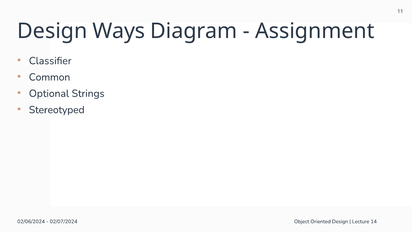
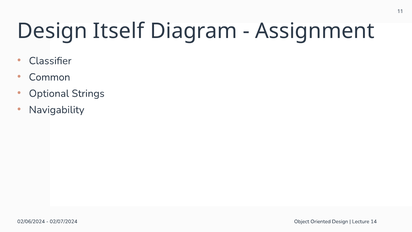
Ways: Ways -> Itself
Stereotyped: Stereotyped -> Navigability
